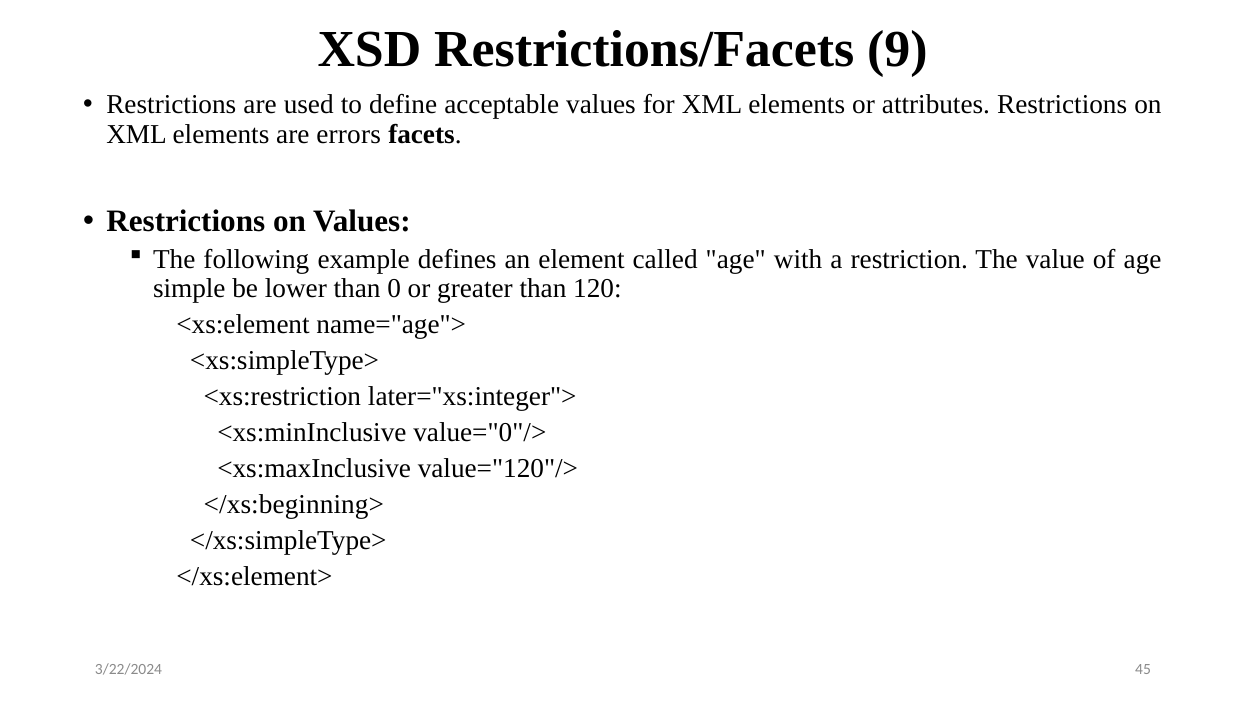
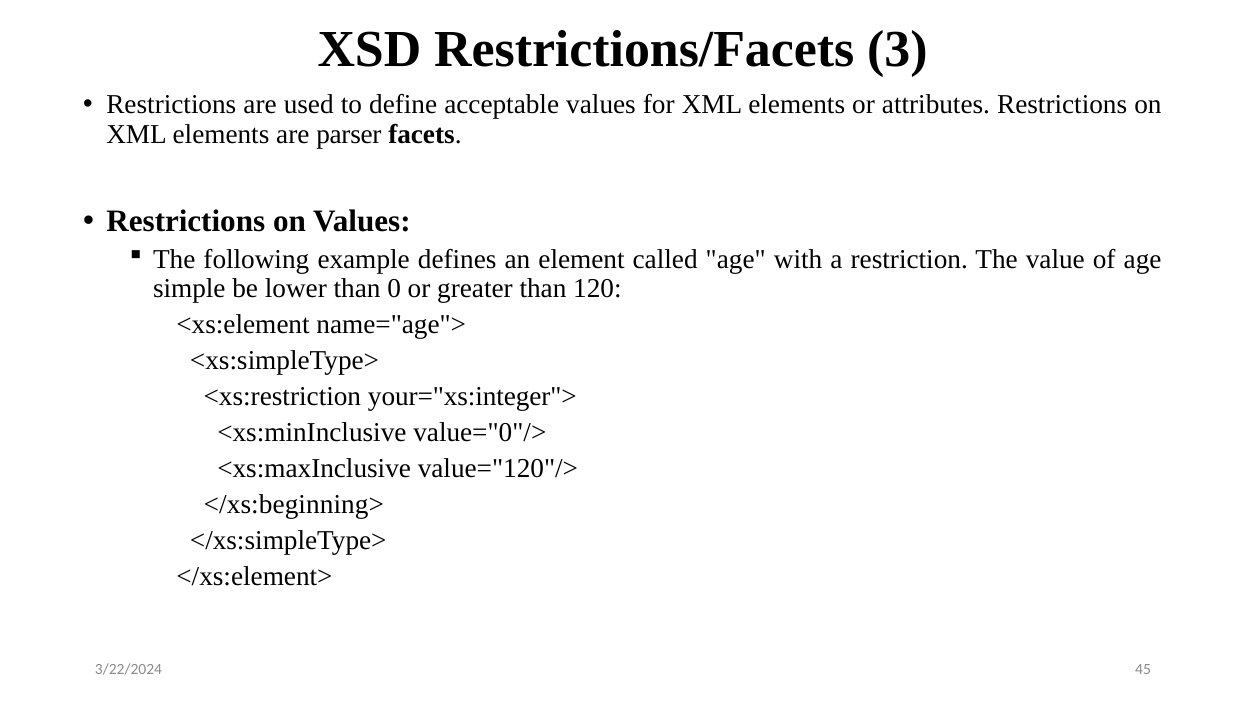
9: 9 -> 3
errors: errors -> parser
later="xs:integer">: later="xs:integer"> -> your="xs:integer">
